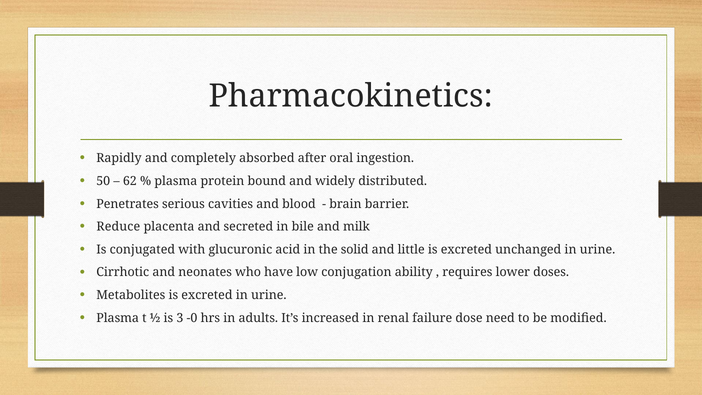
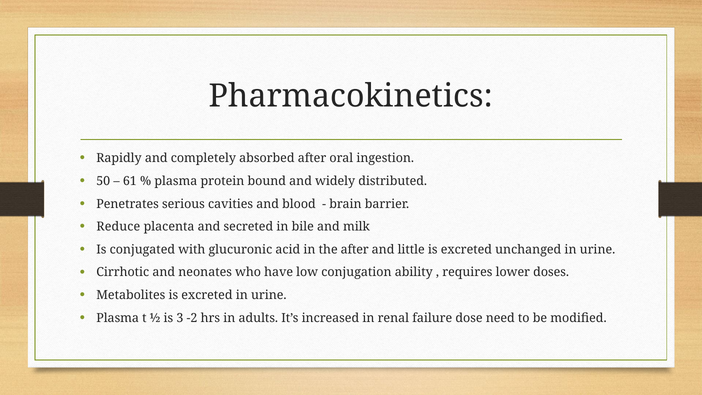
62: 62 -> 61
the solid: solid -> after
-0: -0 -> -2
